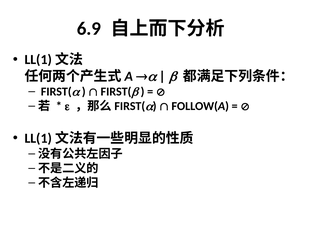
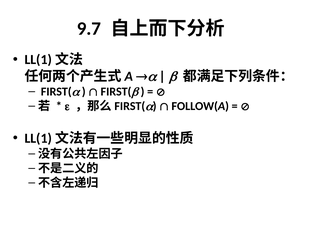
6.9: 6.9 -> 9.7
